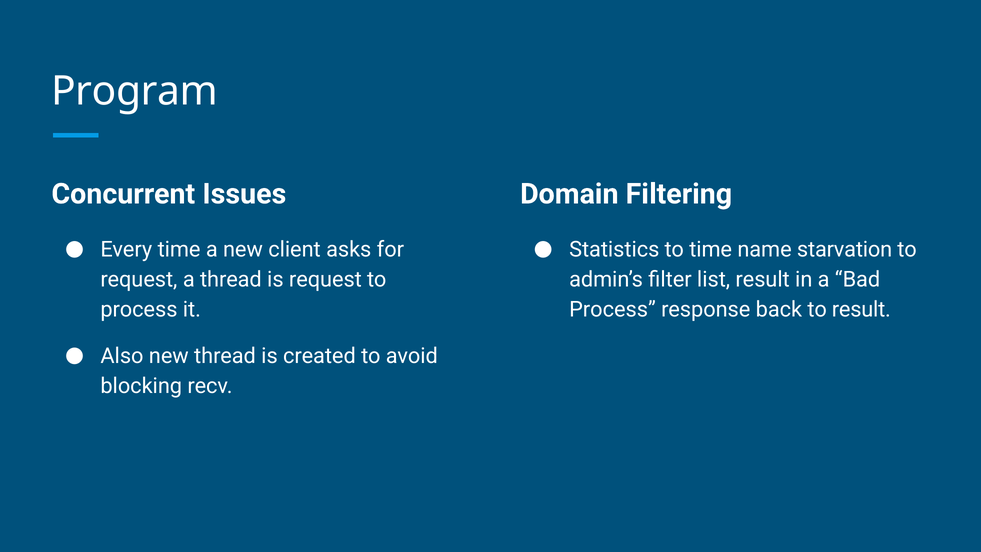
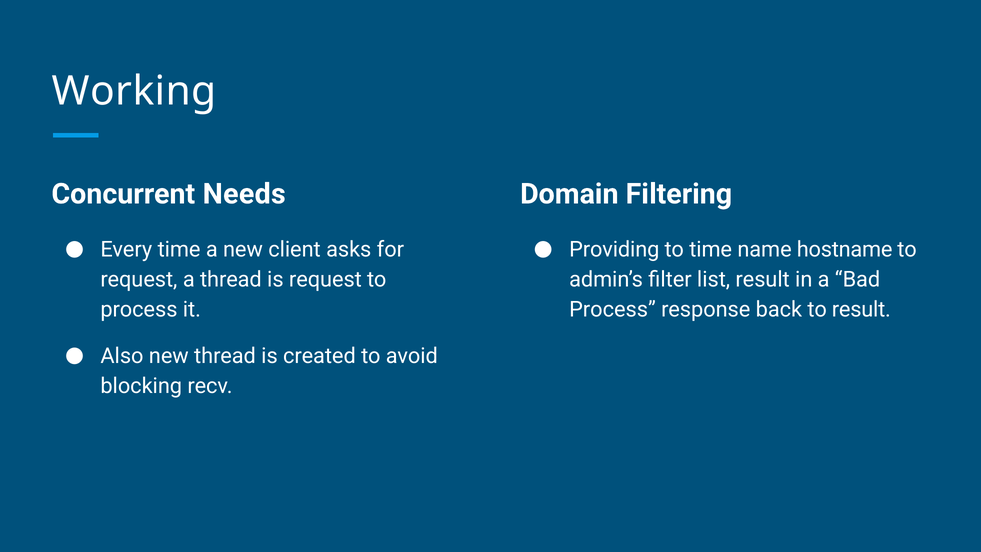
Program: Program -> Working
Issues: Issues -> Needs
Statistics: Statistics -> Providing
starvation: starvation -> hostname
